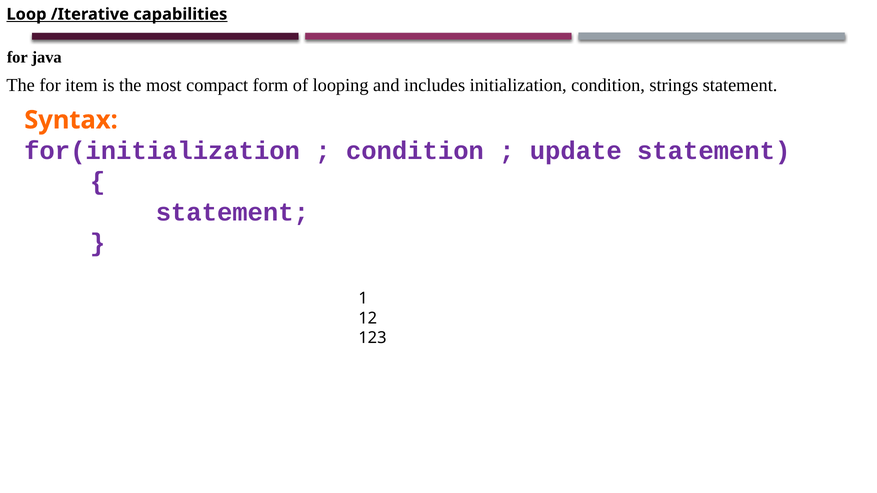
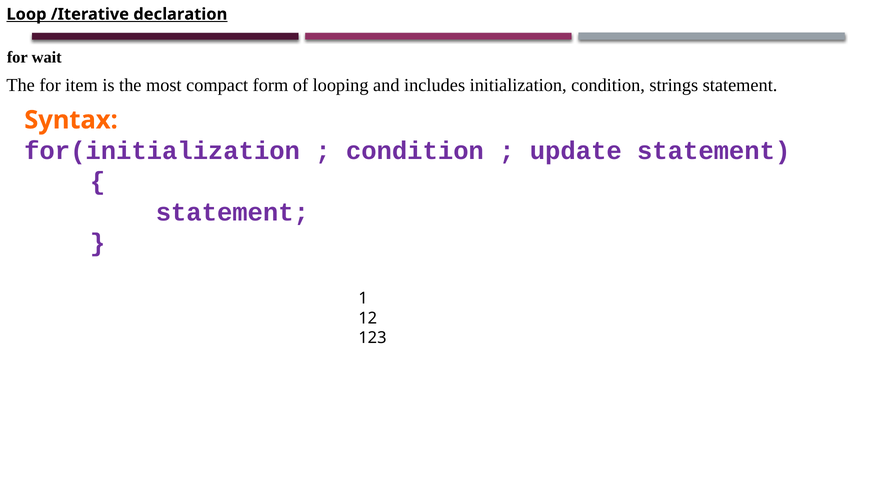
capabilities: capabilities -> declaration
java: java -> wait
